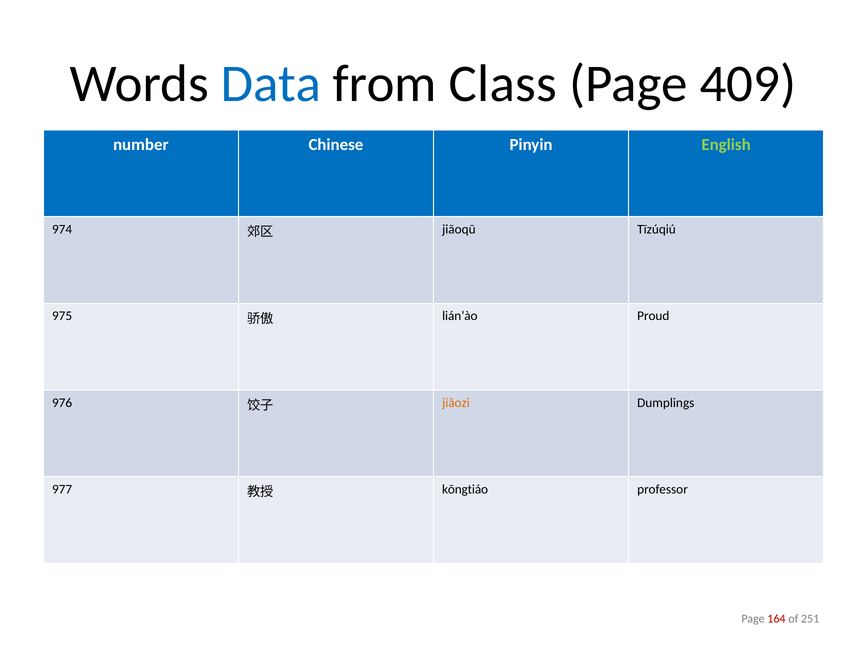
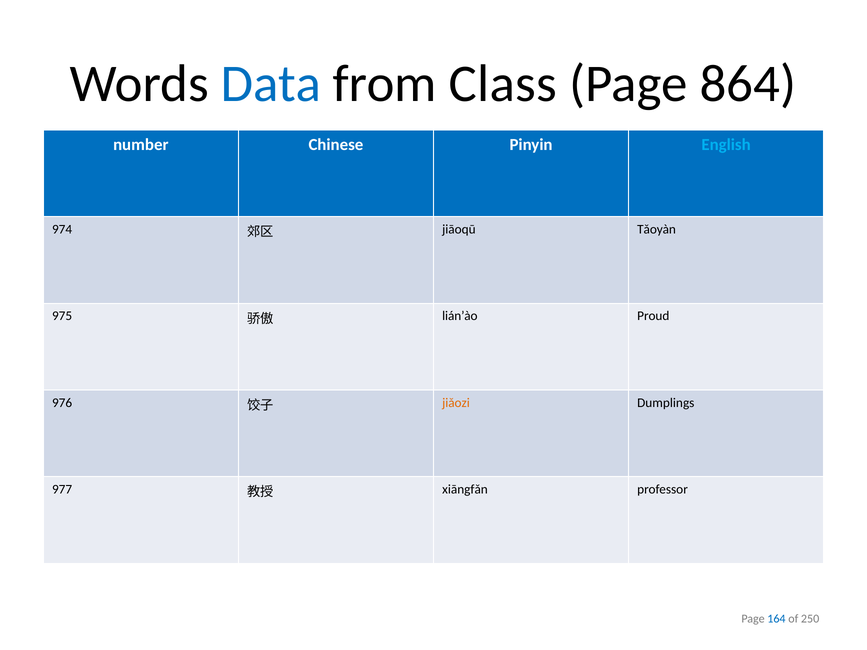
409: 409 -> 864
English colour: light green -> light blue
Tīzúqiú: Tīzúqiú -> Tǎoyàn
kōngtiáo: kōngtiáo -> xiāngfǎn
164 colour: red -> blue
251: 251 -> 250
